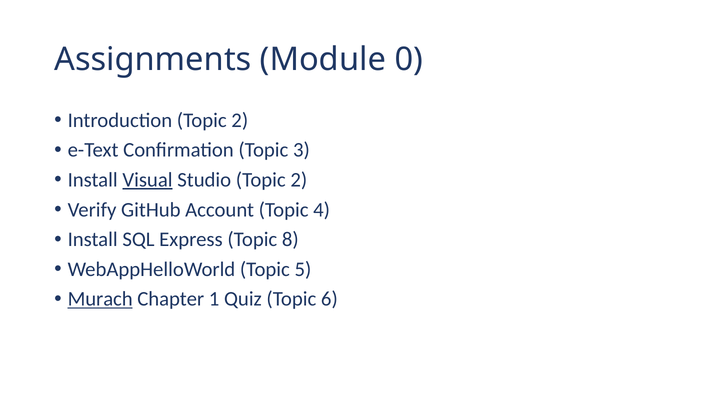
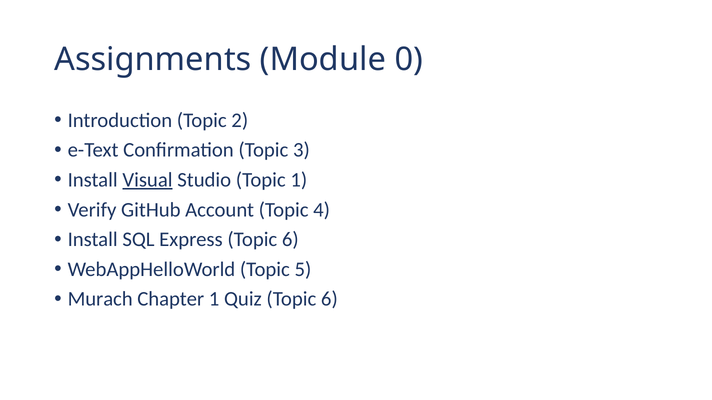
Studio Topic 2: 2 -> 1
Express Topic 8: 8 -> 6
Murach underline: present -> none
